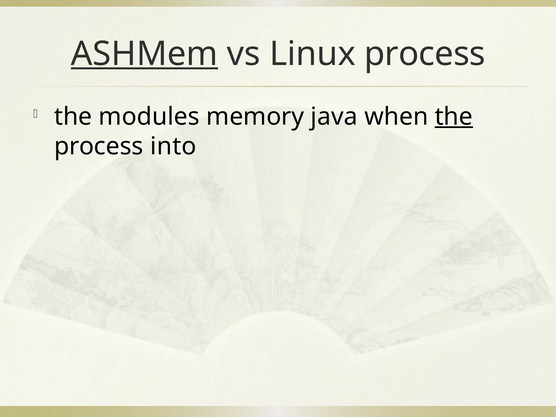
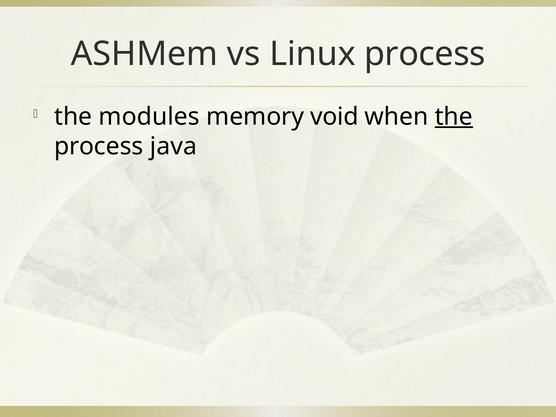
ASHMem underline: present -> none
java: java -> void
into: into -> java
